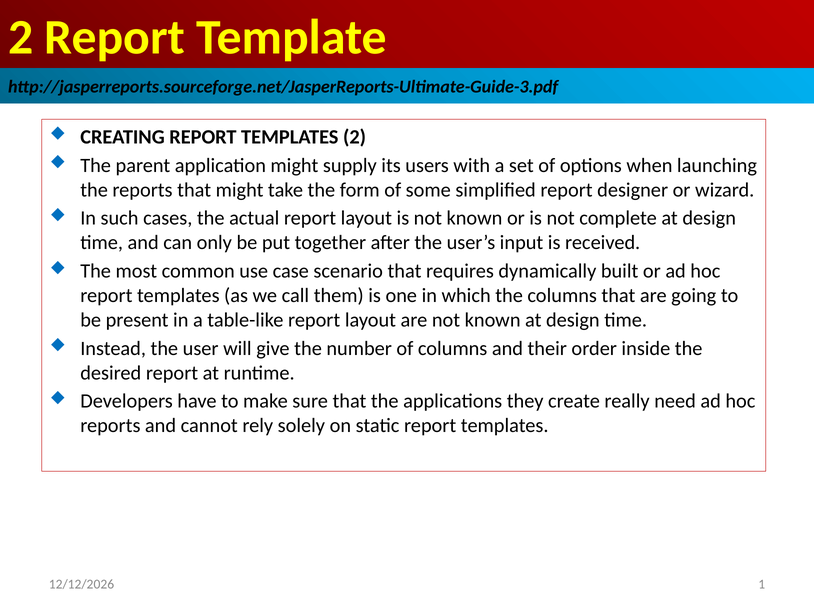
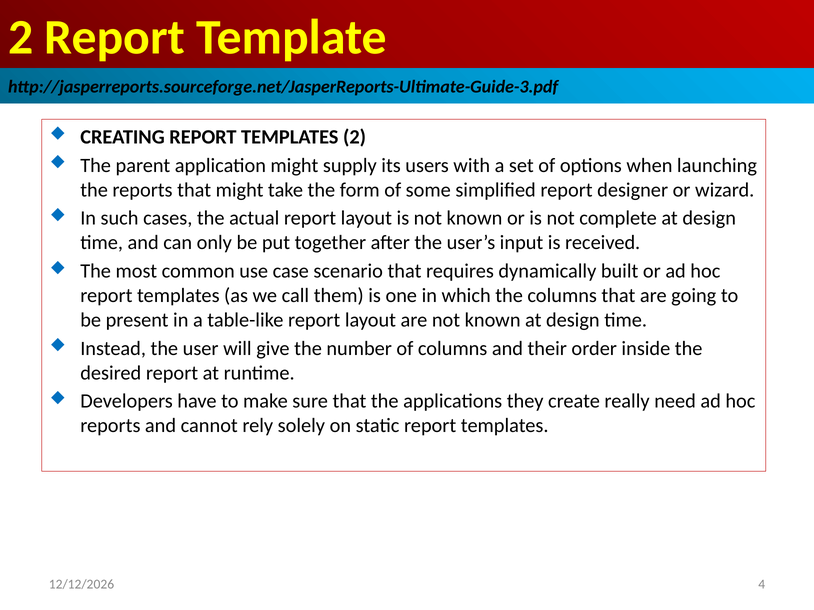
1: 1 -> 4
